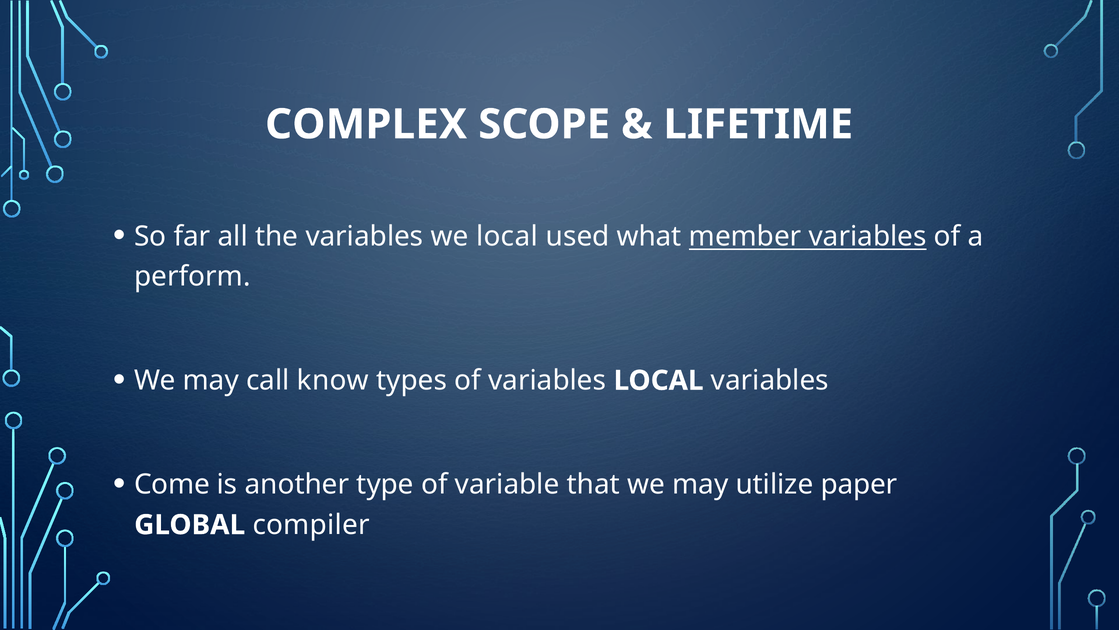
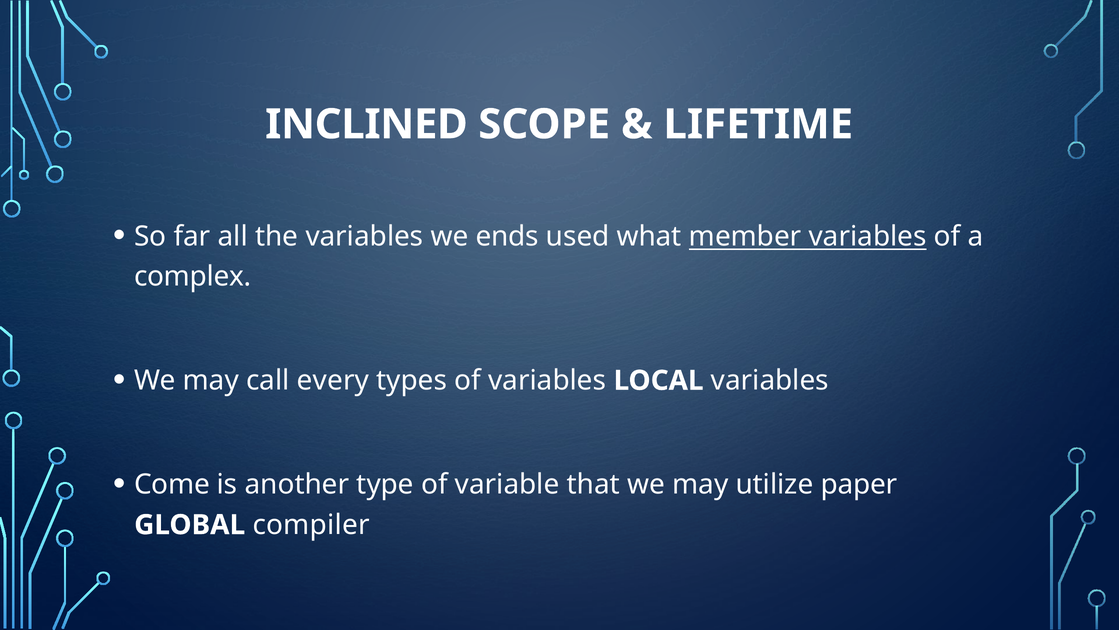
COMPLEX: COMPLEX -> INCLINED
we local: local -> ends
perform: perform -> complex
know: know -> every
